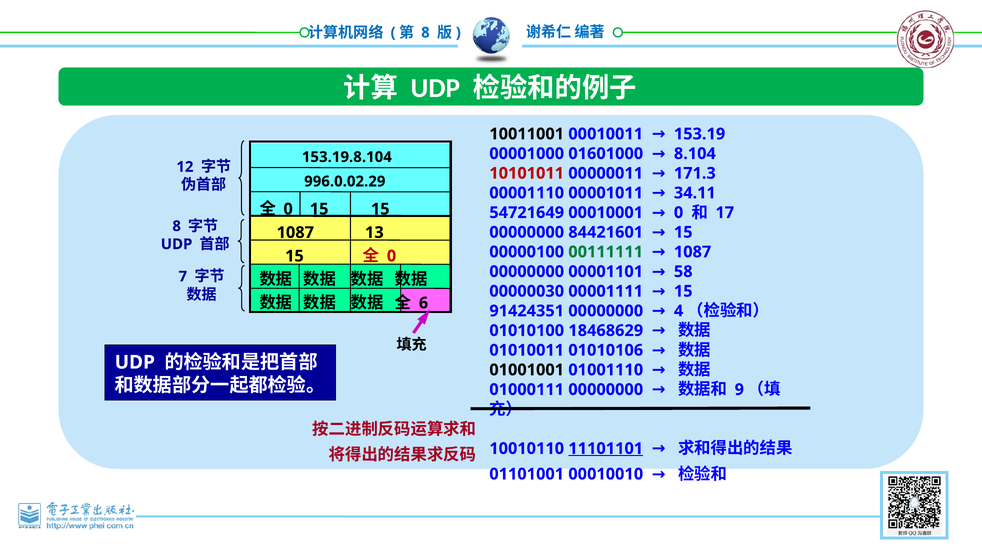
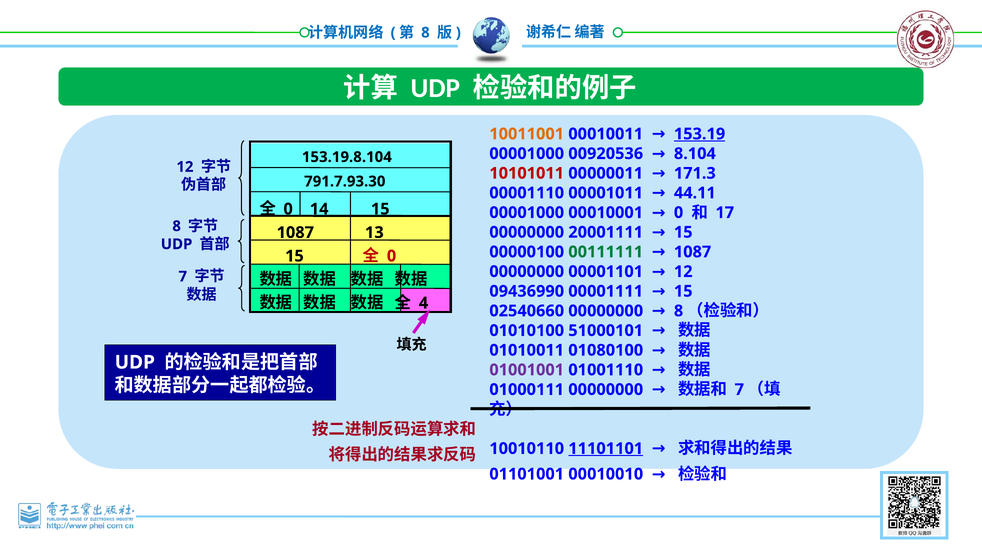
10011001 colour: black -> orange
153.19 underline: none -> present
01601000: 01601000 -> 00920536
996.0.02.29: 996.0.02.29 -> 791.7.93.30
34.11: 34.11 -> 44.11
0 15: 15 -> 14
54721649 at (527, 212): 54721649 -> 00001000
84421601: 84421601 -> 20001111
00001101 58: 58 -> 12
00000030: 00000030 -> 09436990
6: 6 -> 4
91424351: 91424351 -> 02540660
00000000 4: 4 -> 8
18468629: 18468629 -> 51000101
01010106: 01010106 -> 01080100
01001001 colour: black -> purple
9 at (739, 389): 9 -> 7
